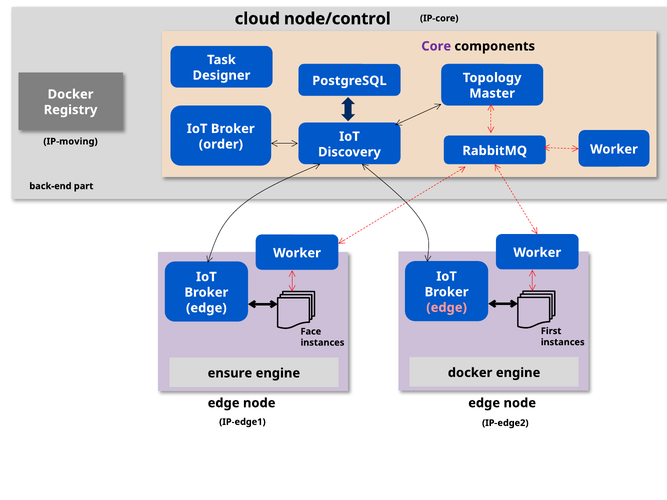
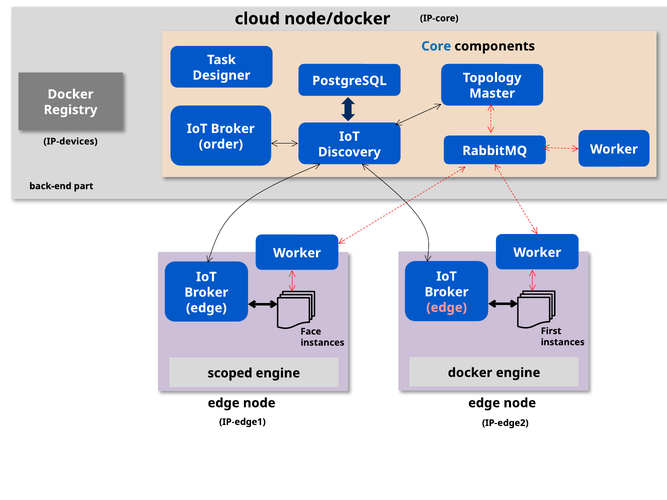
node/control: node/control -> node/docker
Core colour: purple -> blue
IP-moving: IP-moving -> IP-devices
ensure: ensure -> scoped
